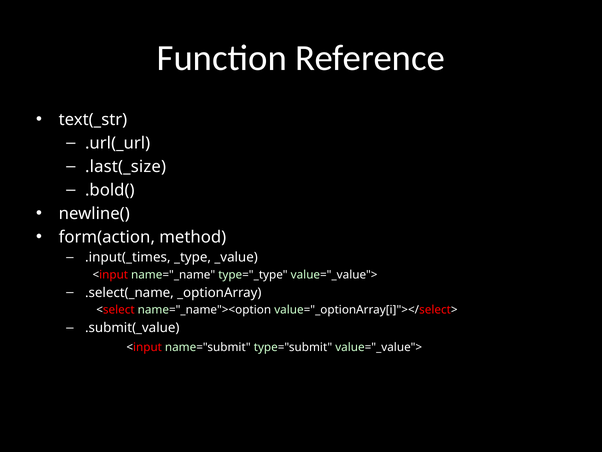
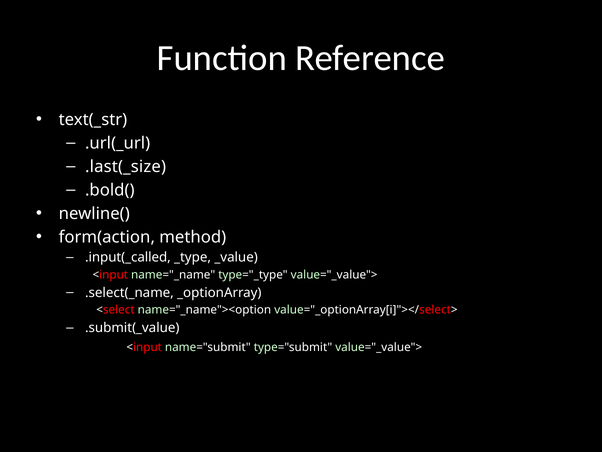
.input(_times: .input(_times -> .input(_called
